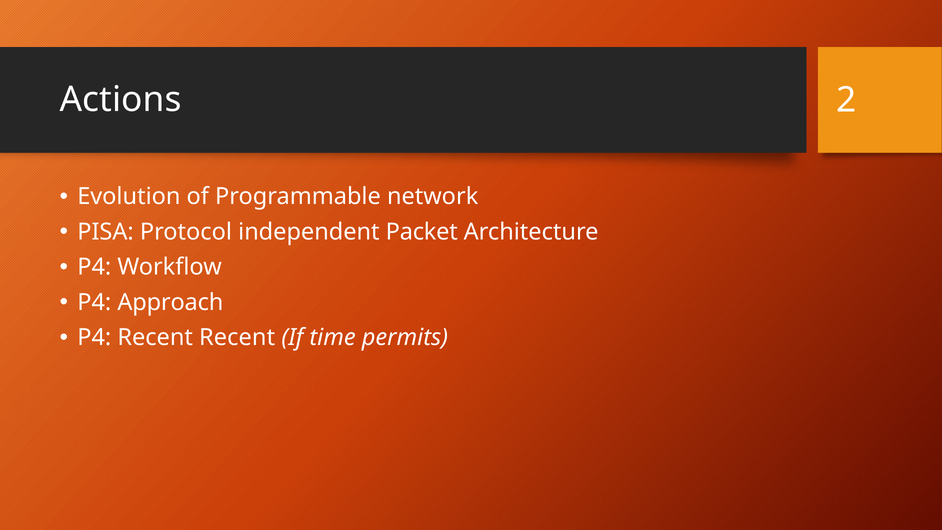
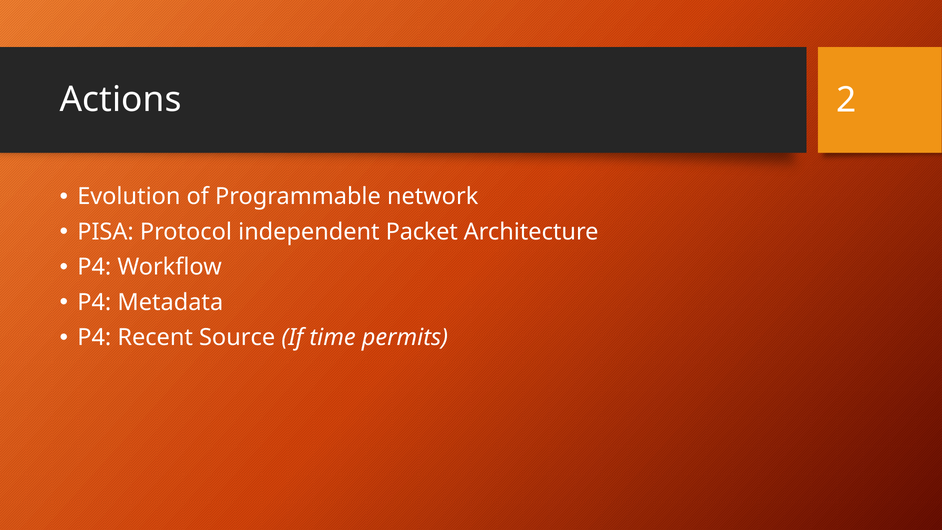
Approach: Approach -> Metadata
Recent Recent: Recent -> Source
